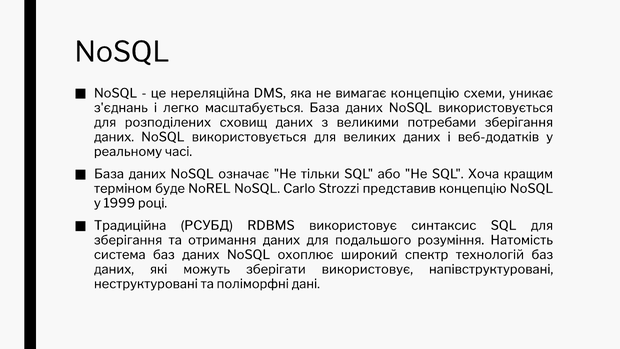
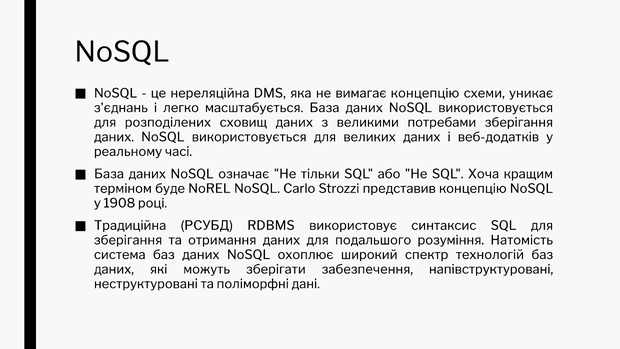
1999: 1999 -> 1908
зберігати використовує: використовує -> забезпечення
